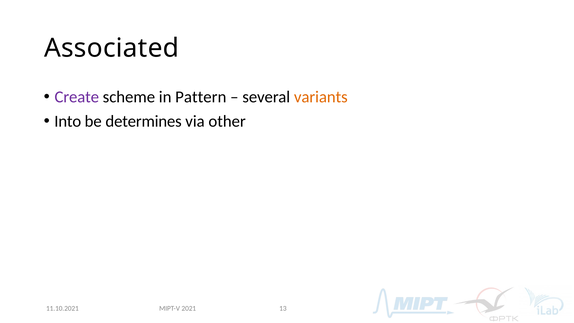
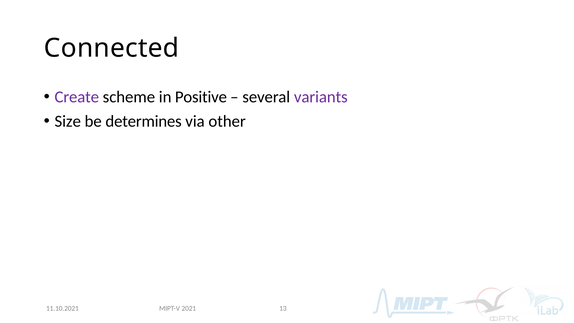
Associated: Associated -> Connected
Pattern: Pattern -> Positive
variants colour: orange -> purple
Into: Into -> Size
